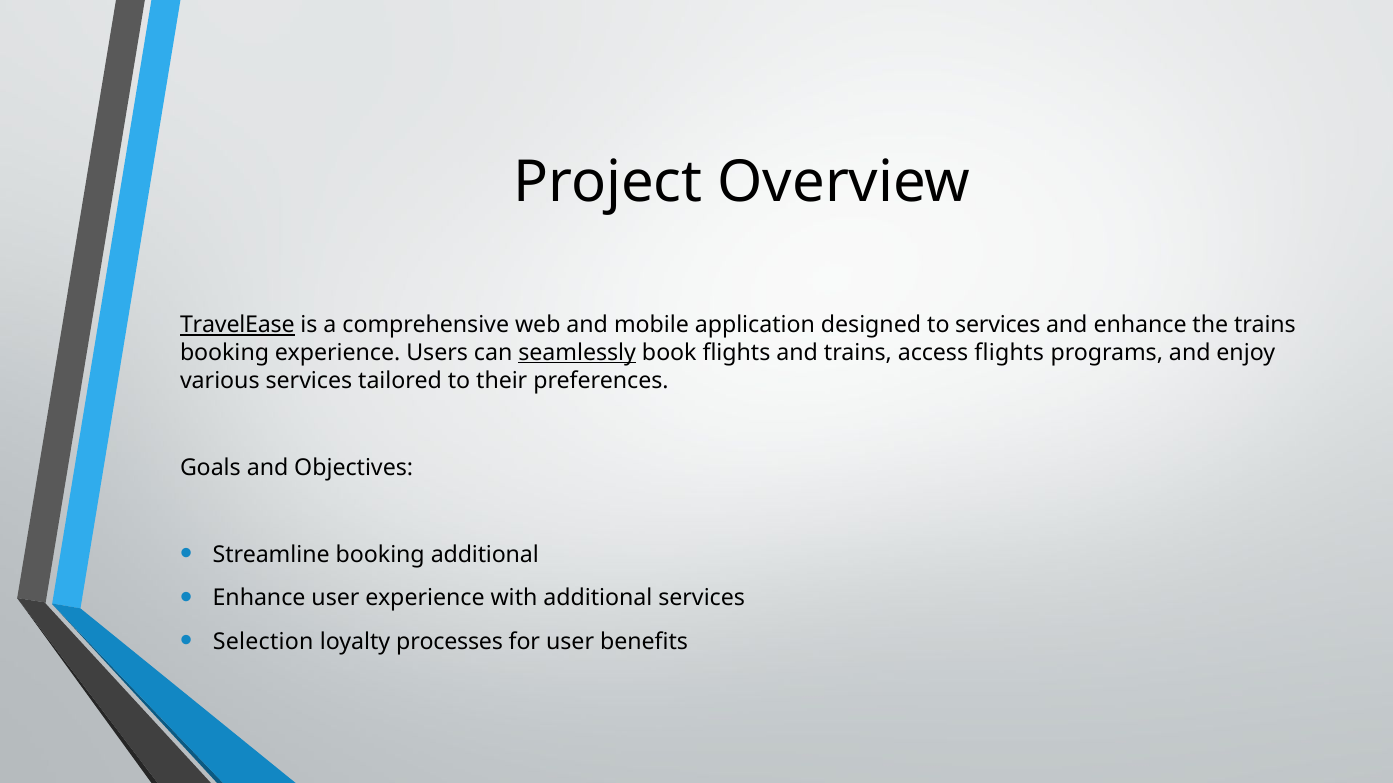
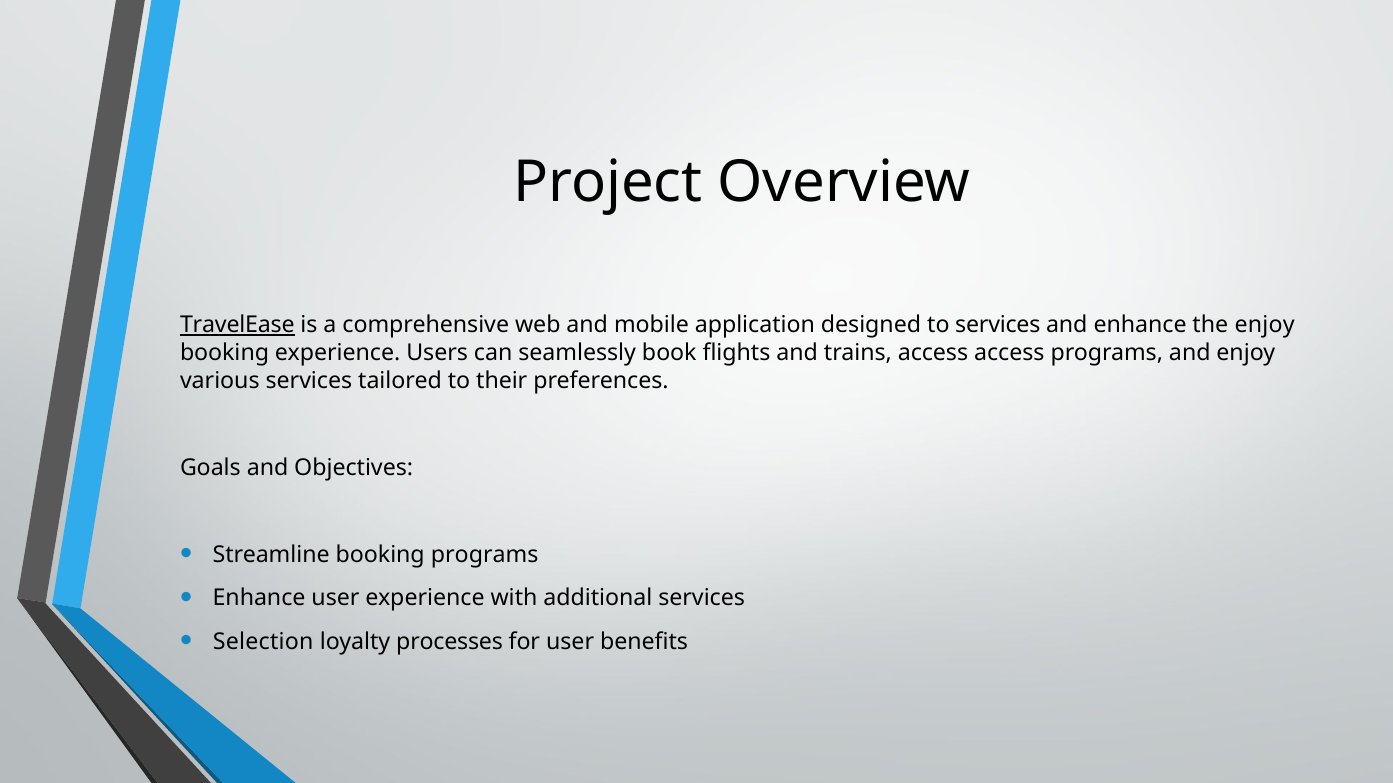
the trains: trains -> enjoy
seamlessly underline: present -> none
access flights: flights -> access
booking additional: additional -> programs
